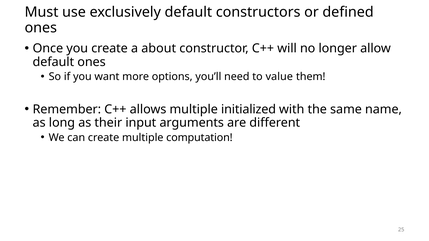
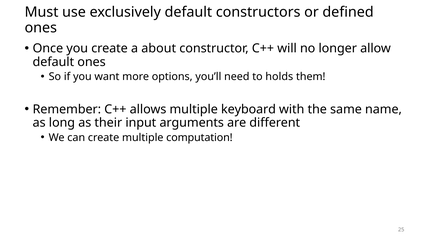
value: value -> holds
initialized: initialized -> keyboard
